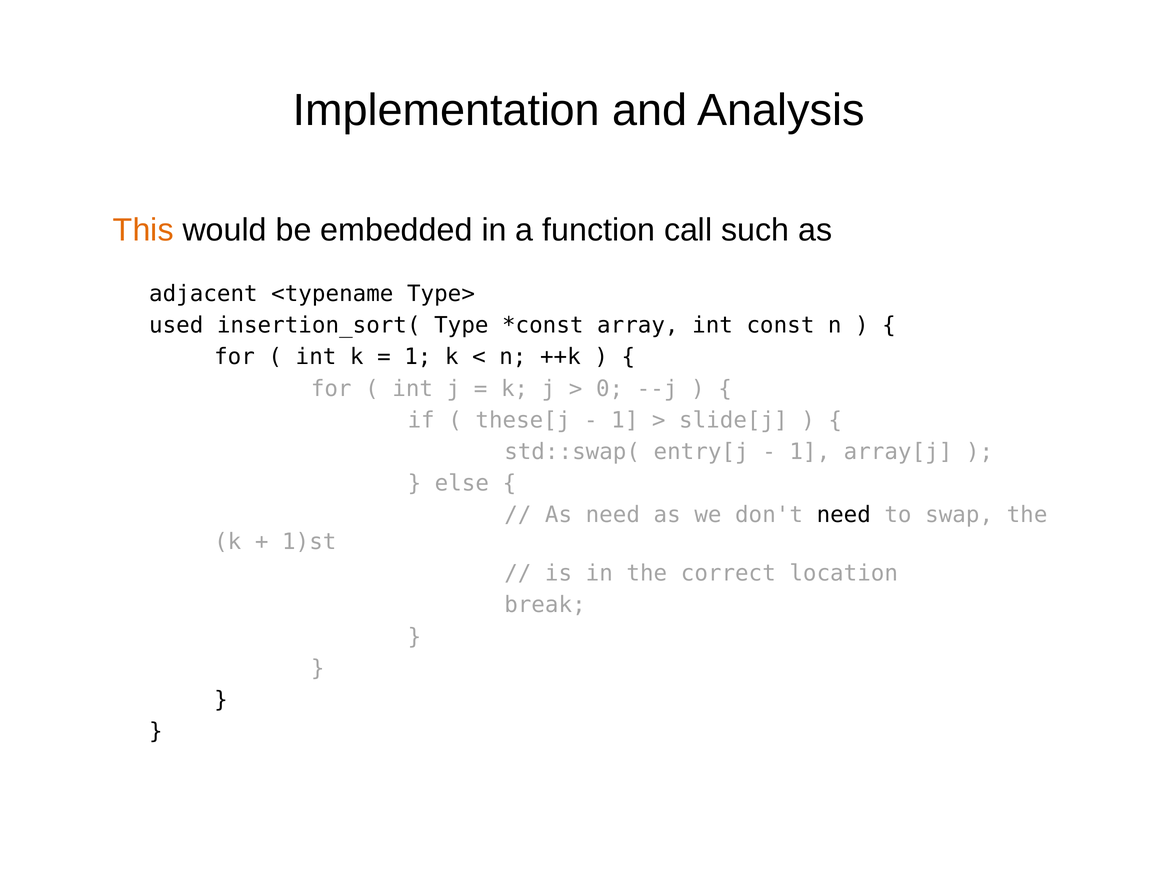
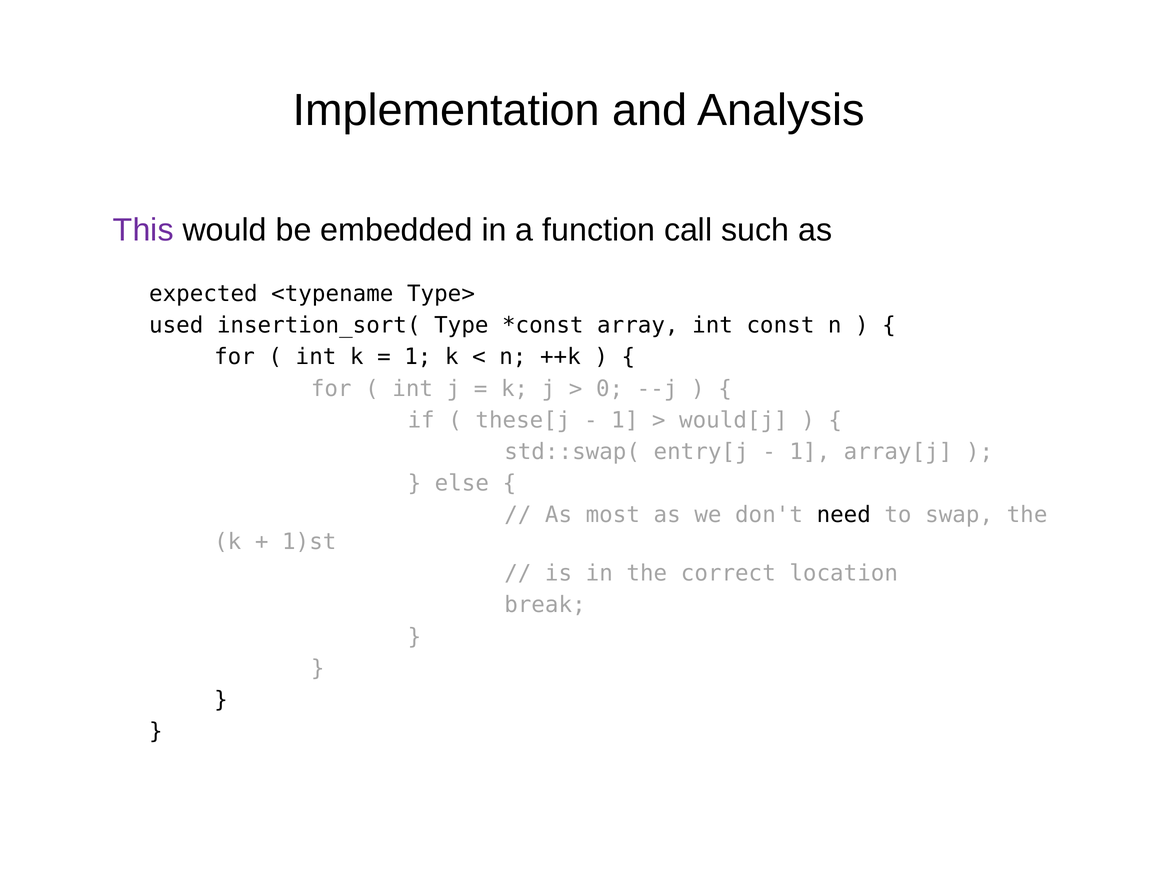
This colour: orange -> purple
adjacent: adjacent -> expected
slide[j: slide[j -> would[j
As need: need -> most
